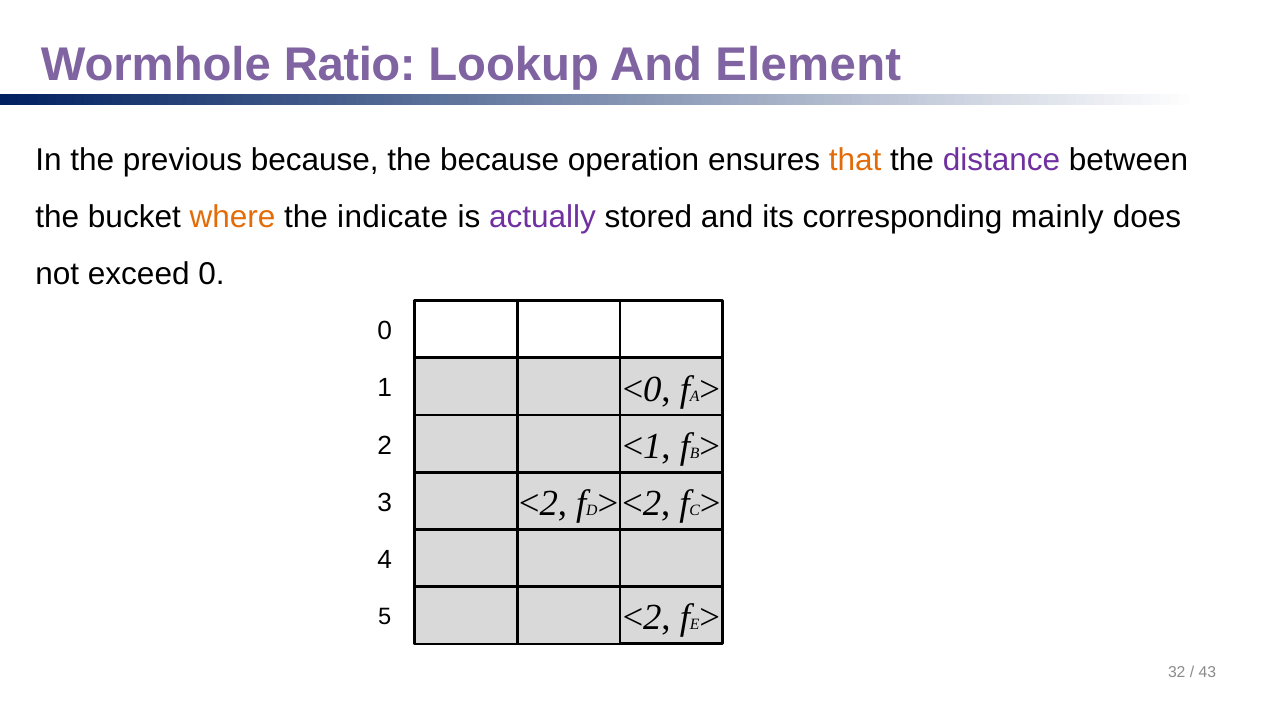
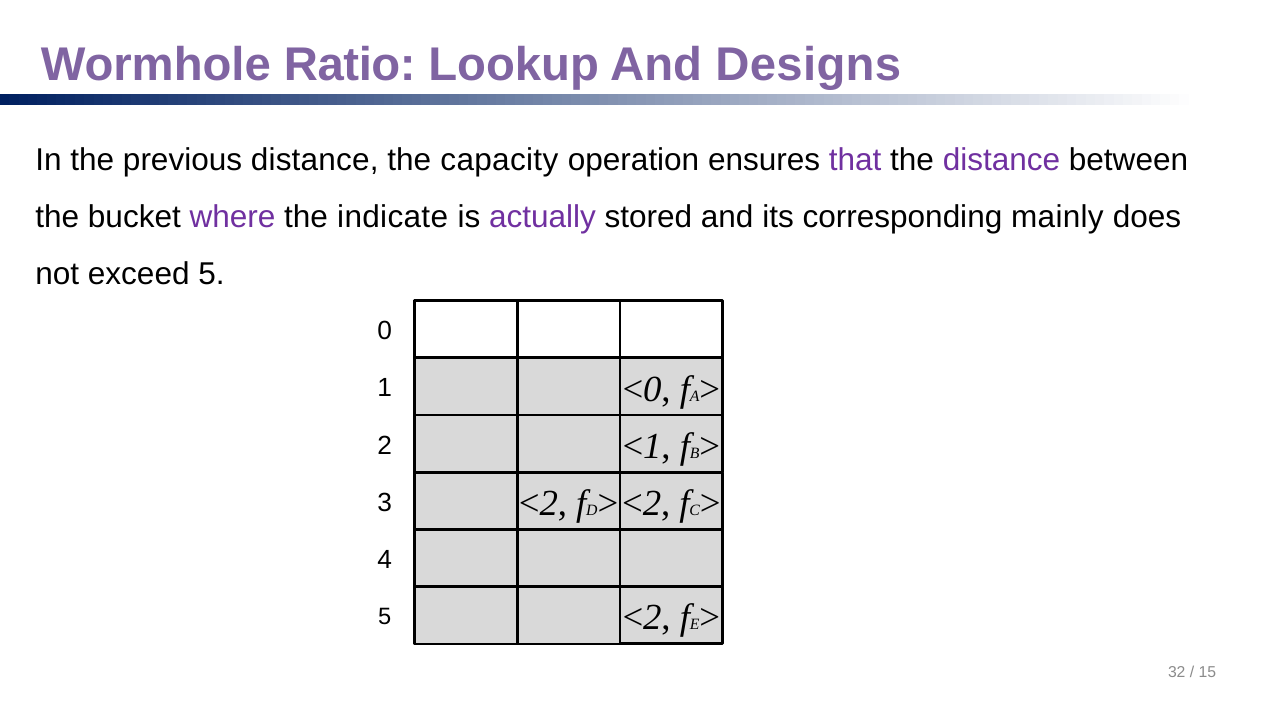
Element: Element -> Designs
previous because: because -> distance
the because: because -> capacity
that colour: orange -> purple
where colour: orange -> purple
exceed 0: 0 -> 5
43: 43 -> 15
